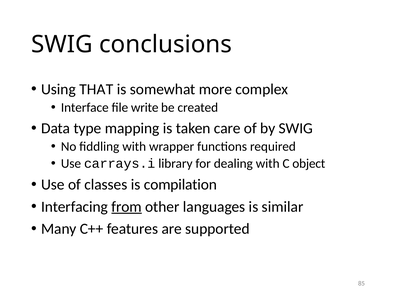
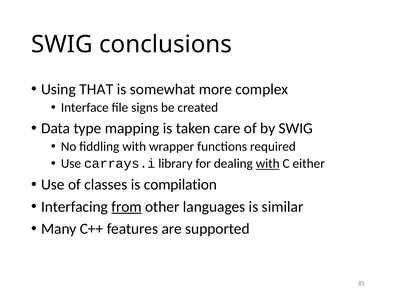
write: write -> signs
with at (268, 164) underline: none -> present
object: object -> either
